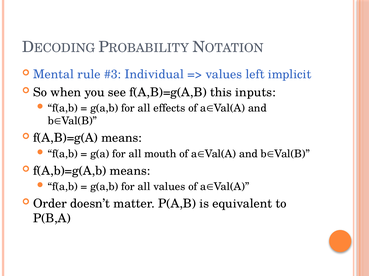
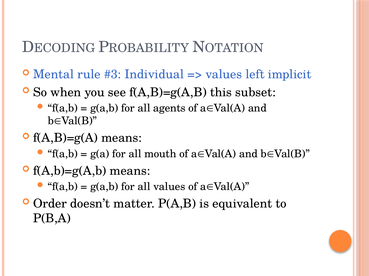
inputs: inputs -> subset
effects: effects -> agents
